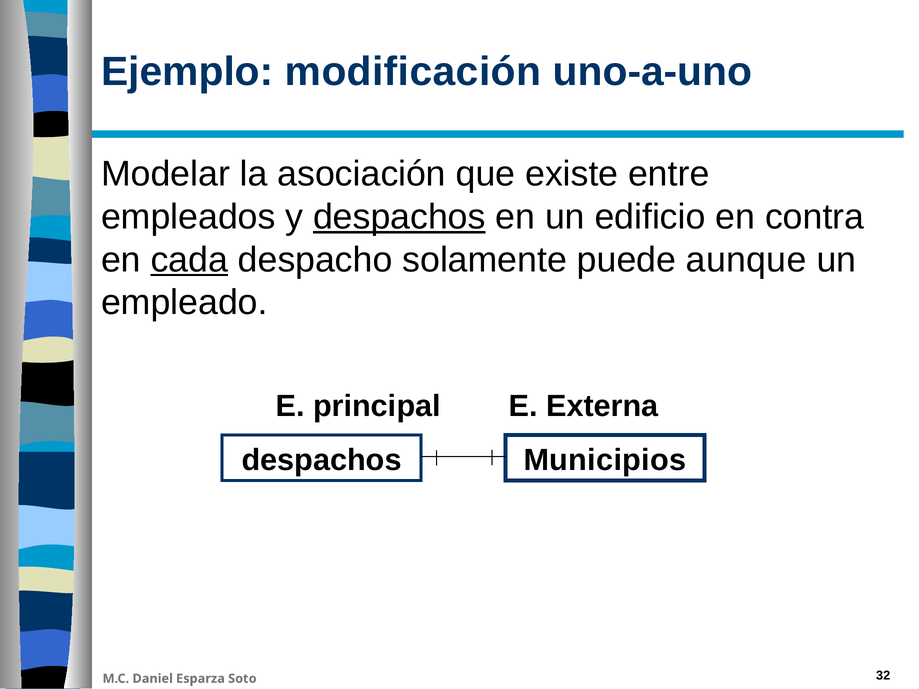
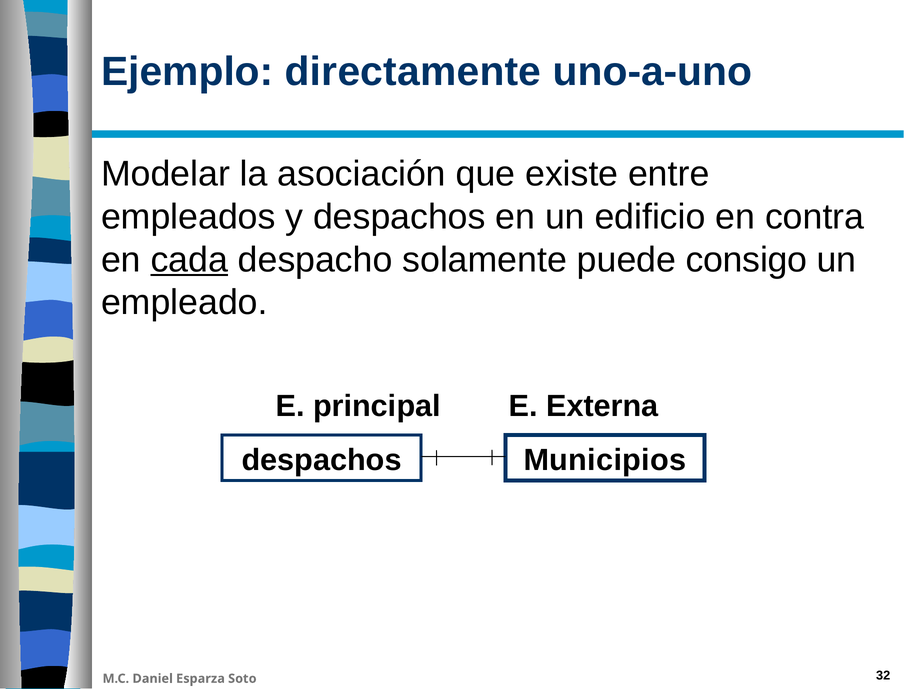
modificación: modificación -> directamente
despachos at (399, 217) underline: present -> none
aunque: aunque -> consigo
